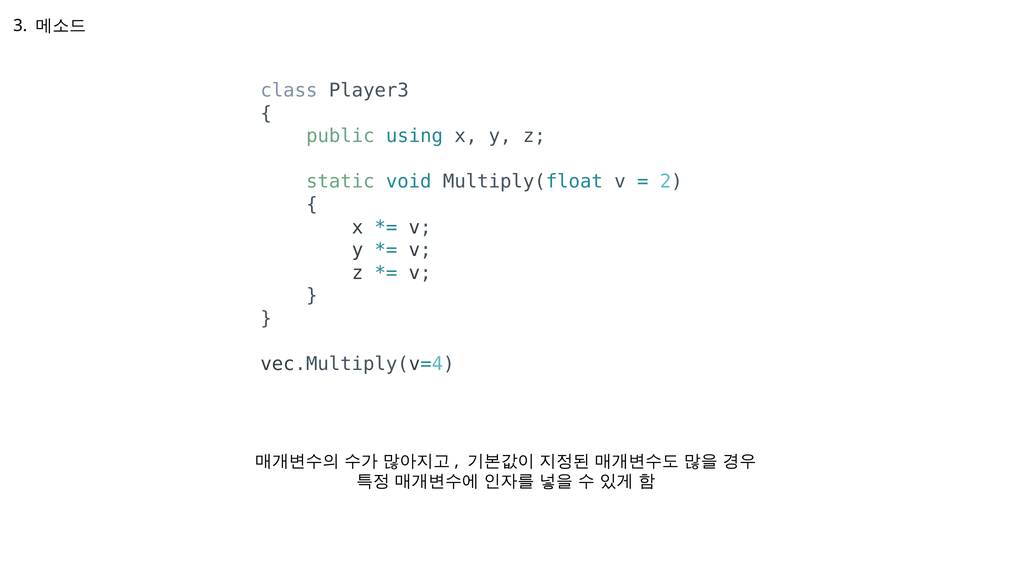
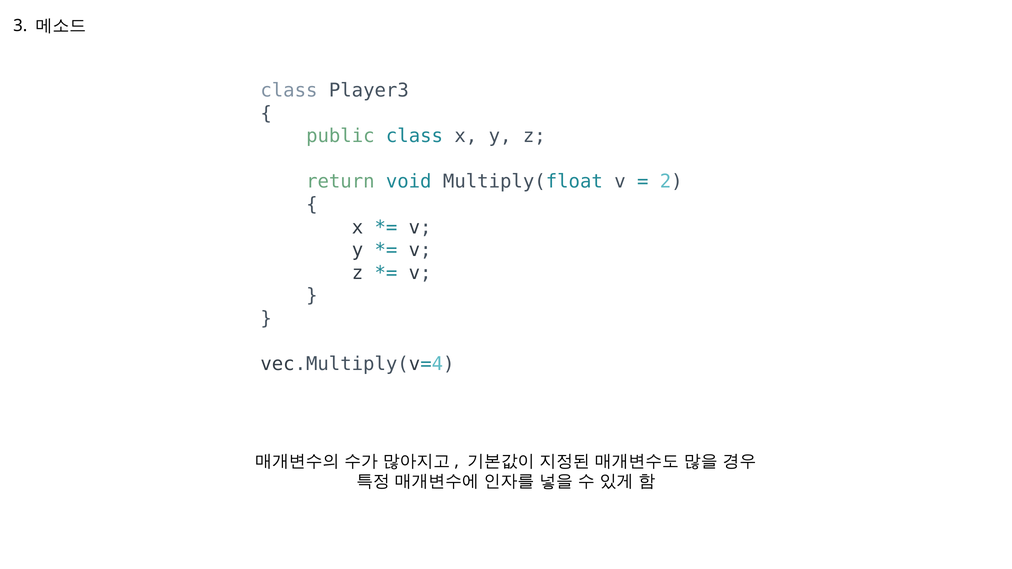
public using: using -> class
static: static -> return
